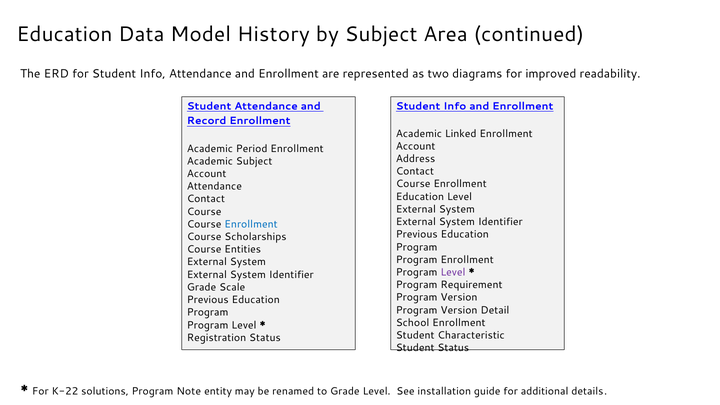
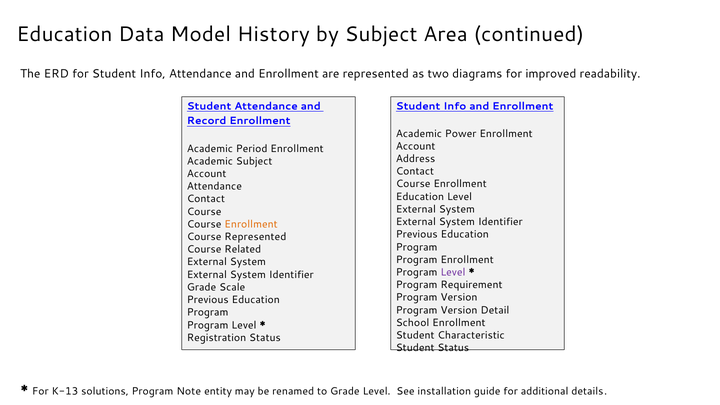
Linked: Linked -> Power
Enrollment at (251, 224) colour: blue -> orange
Course Scholarships: Scholarships -> Represented
Entities: Entities -> Related
K-22: K-22 -> K-13
